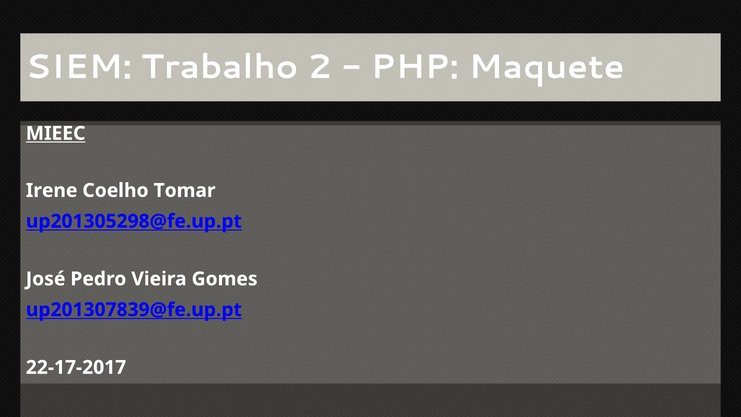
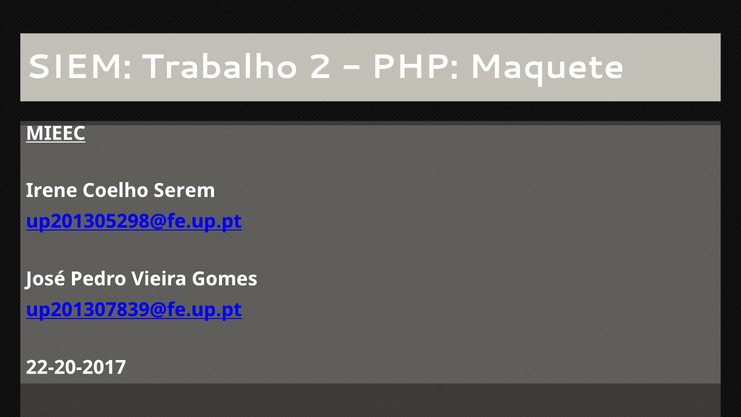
Tomar: Tomar -> Serem
22-17-2017: 22-17-2017 -> 22-20-2017
